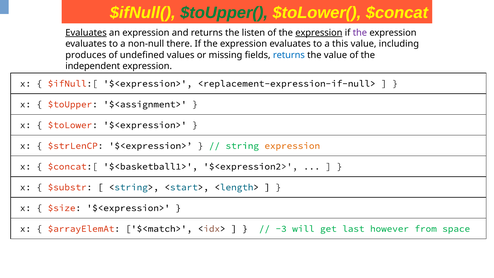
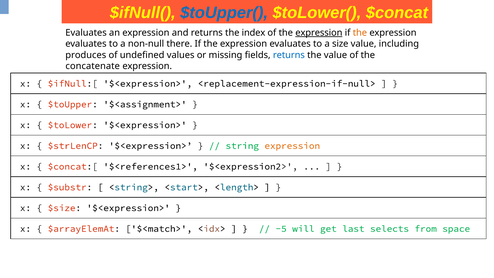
$toUpper( colour: green -> blue
Evaluates at (86, 33) underline: present -> none
listen: listen -> index
the at (360, 33) colour: purple -> orange
this: this -> size
independent: independent -> concatenate
$<basketball1>: $<basketball1> -> $<references1>
-3: -3 -> -5
however: however -> selects
